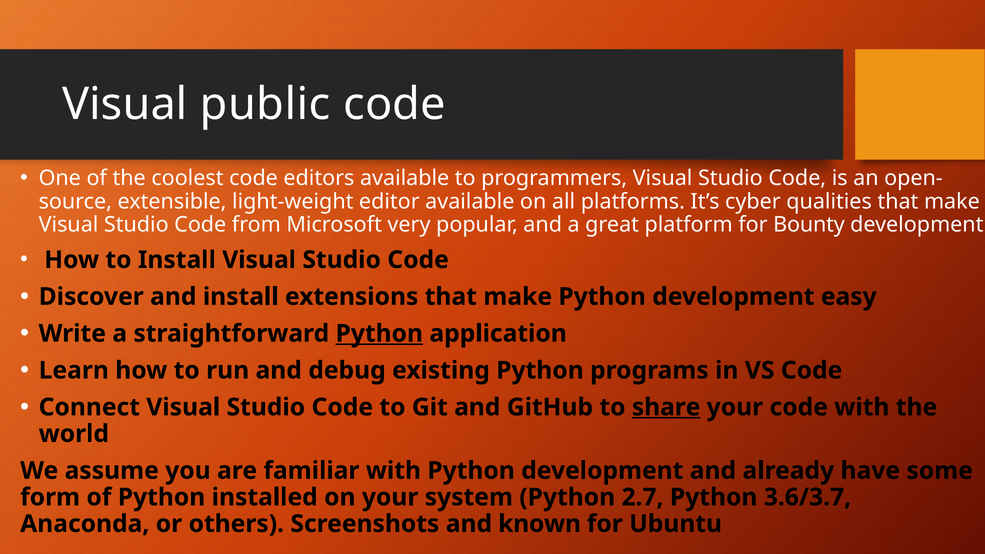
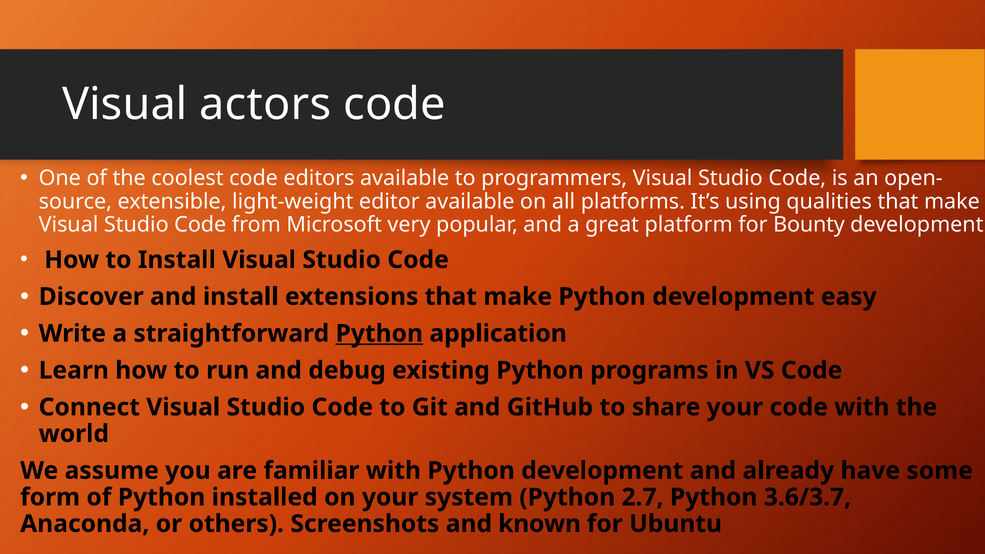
public: public -> actors
cyber: cyber -> using
share underline: present -> none
